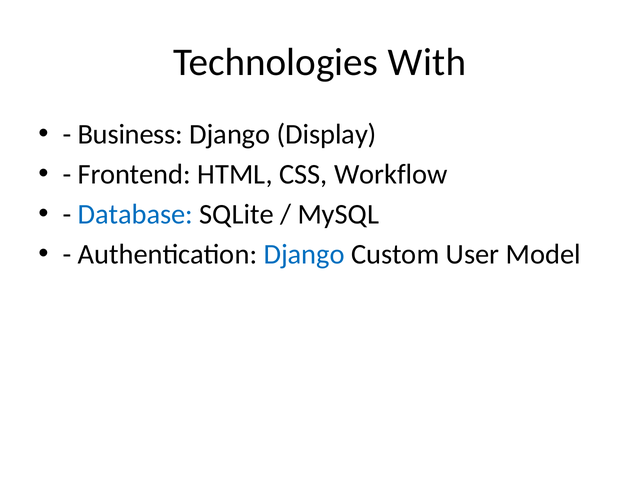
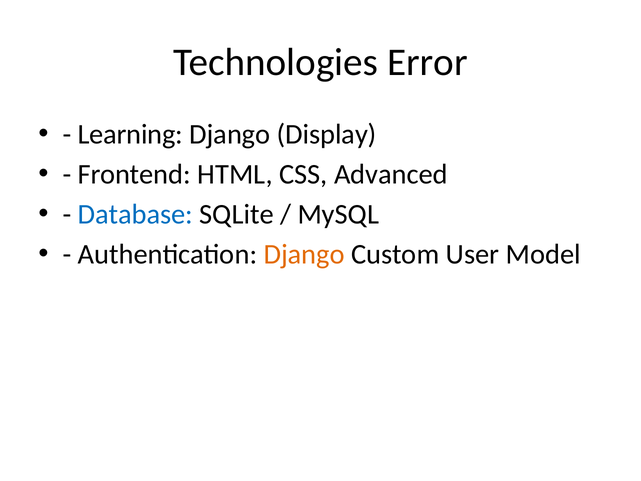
With: With -> Error
Business: Business -> Learning
Workflow: Workflow -> Advanced
Django at (304, 254) colour: blue -> orange
